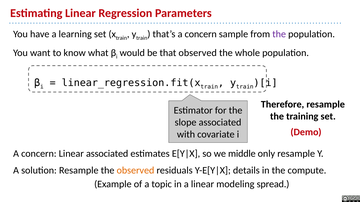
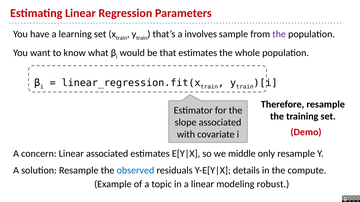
that’s a concern: concern -> involves
that observed: observed -> estimates
observed at (135, 171) colour: orange -> blue
spread: spread -> robust
